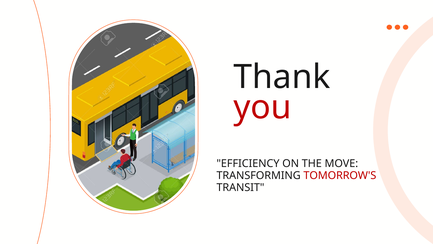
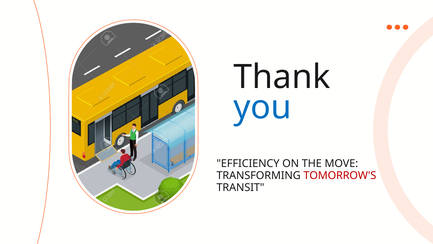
you colour: red -> blue
